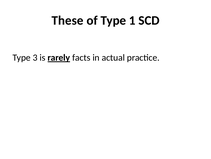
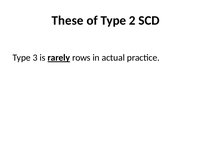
1: 1 -> 2
facts: facts -> rows
